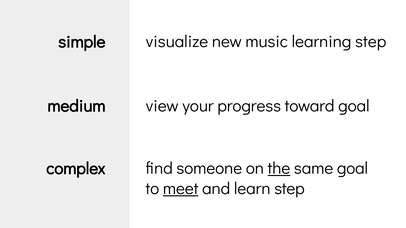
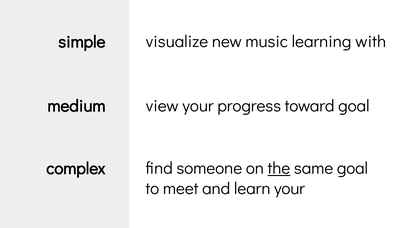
learning step: step -> with
meet underline: present -> none
learn step: step -> your
